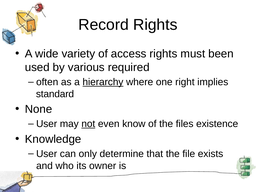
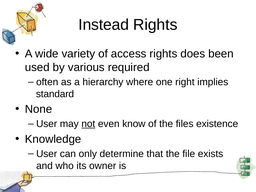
Record: Record -> Instead
must: must -> does
hierarchy underline: present -> none
